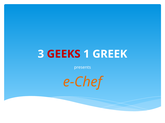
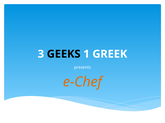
GEEKS colour: red -> black
